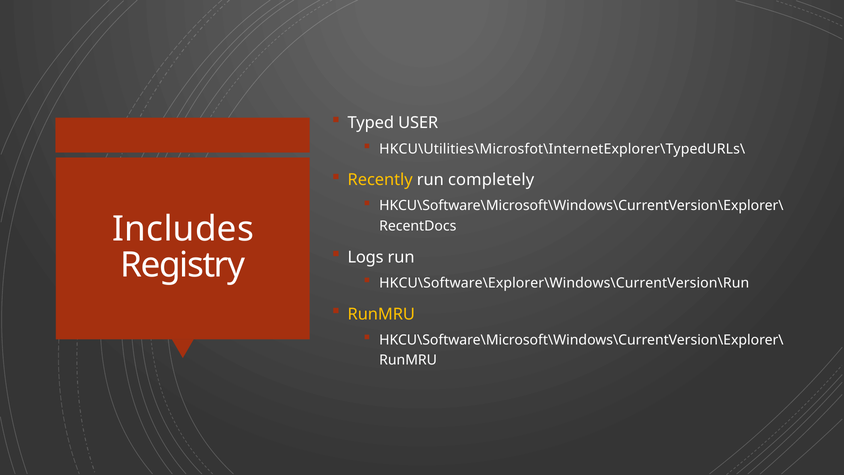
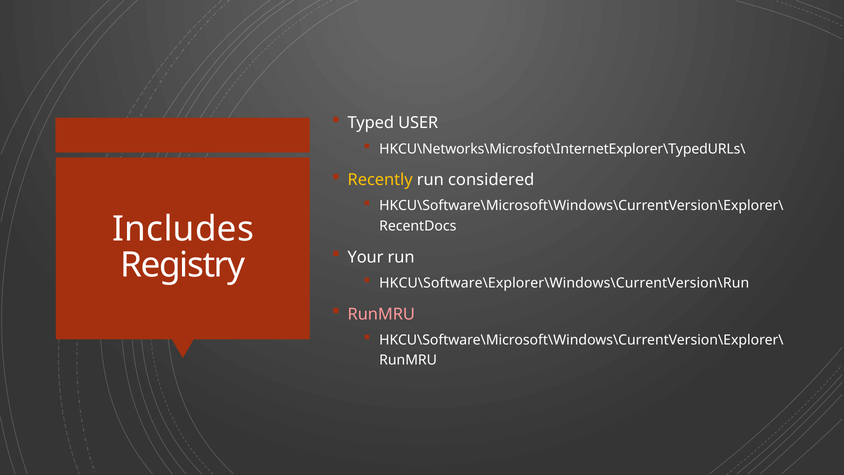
HKCU\Utilities\Microsfot\InternetExplorer\TypedURLs\: HKCU\Utilities\Microsfot\InternetExplorer\TypedURLs\ -> HKCU\Networks\Microsfot\InternetExplorer\TypedURLs\
completely: completely -> considered
Logs: Logs -> Your
RunMRU at (381, 314) colour: yellow -> pink
